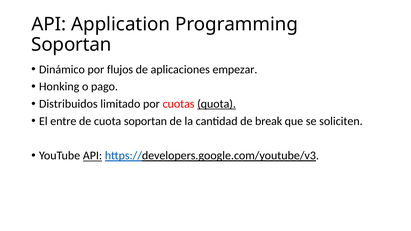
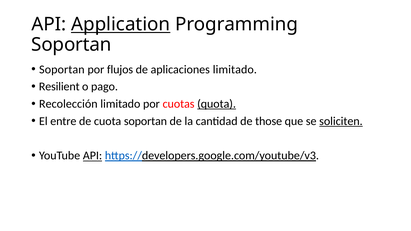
Application underline: none -> present
Dinámico at (62, 69): Dinámico -> Soportan
aplicaciones empezar: empezar -> limitado
Honking: Honking -> Resilient
Distribuidos: Distribuidos -> Recolección
break: break -> those
soliciten underline: none -> present
